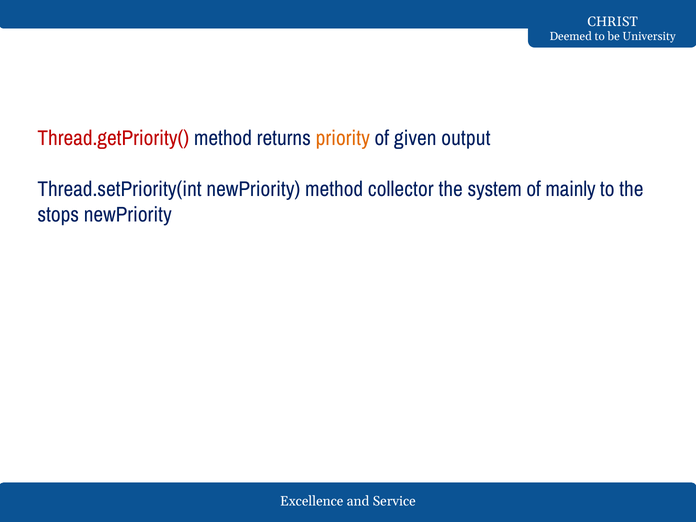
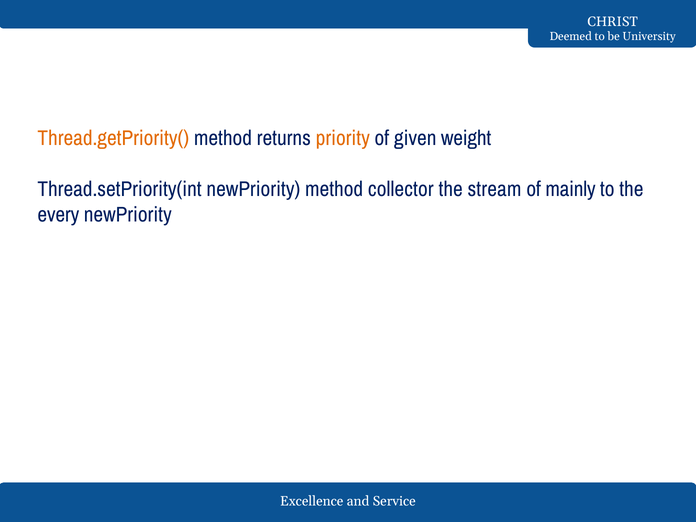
Thread.getPriority( colour: red -> orange
output: output -> weight
system: system -> stream
stops: stops -> every
